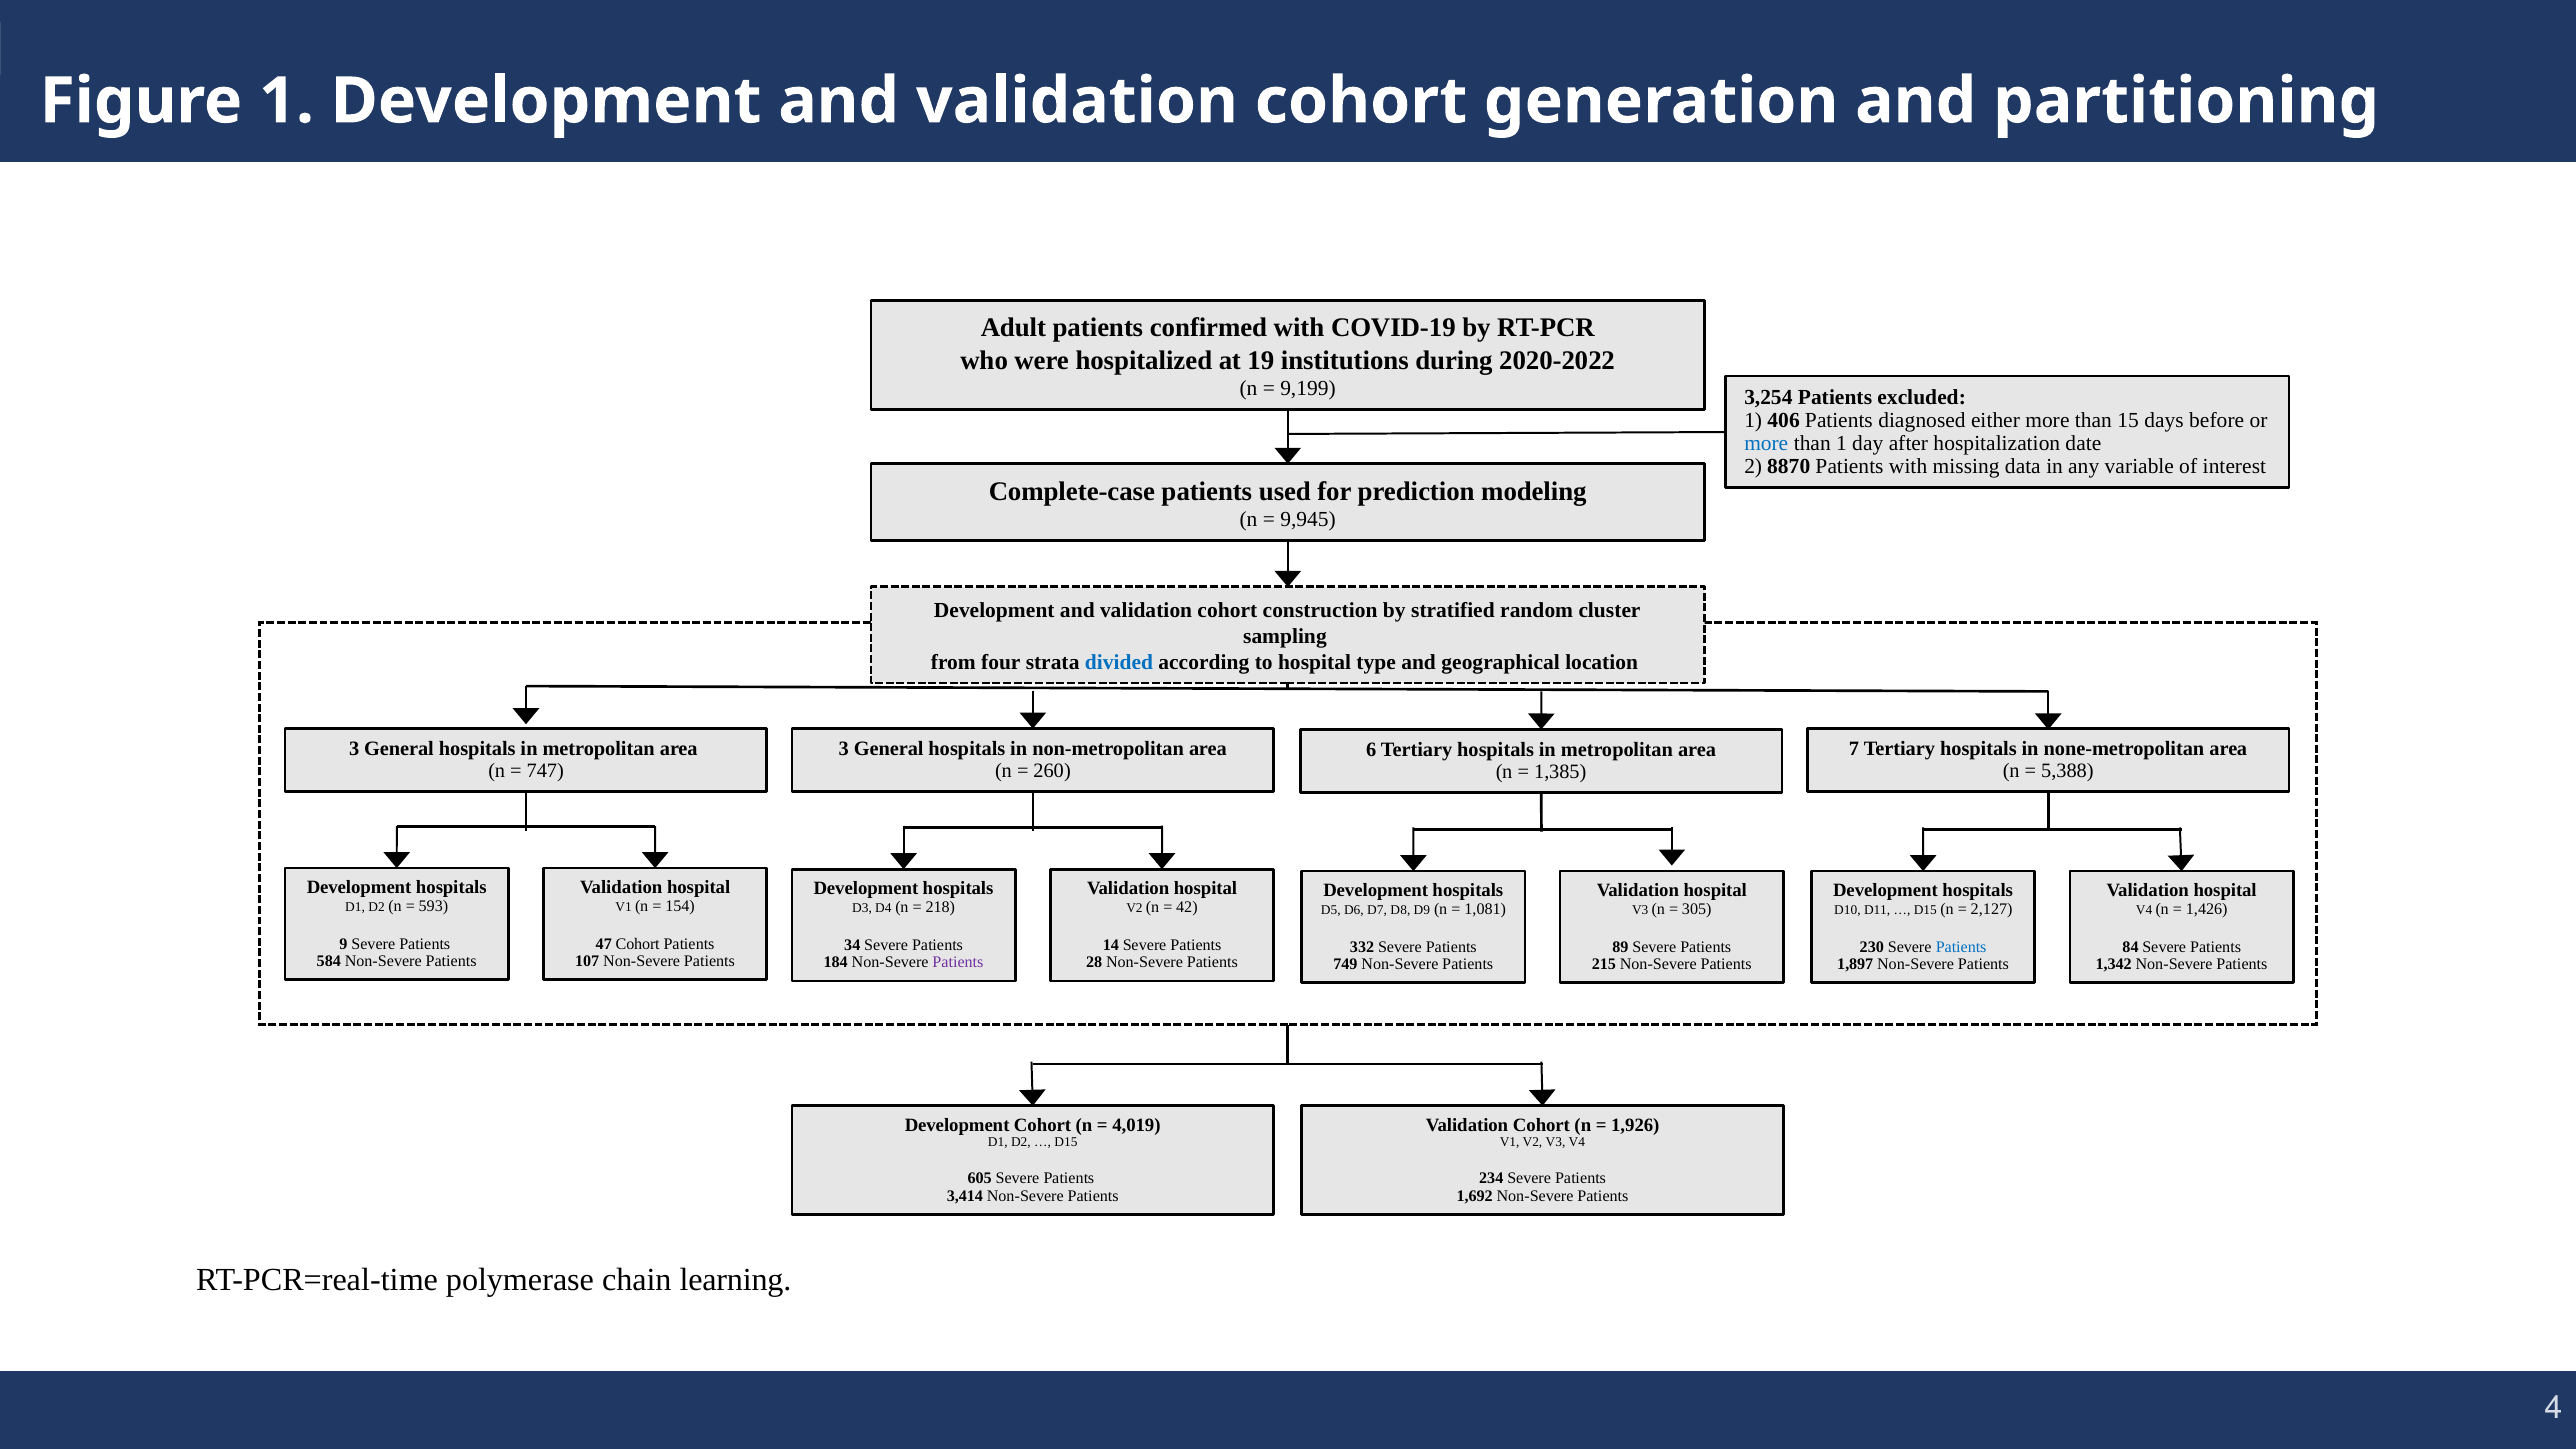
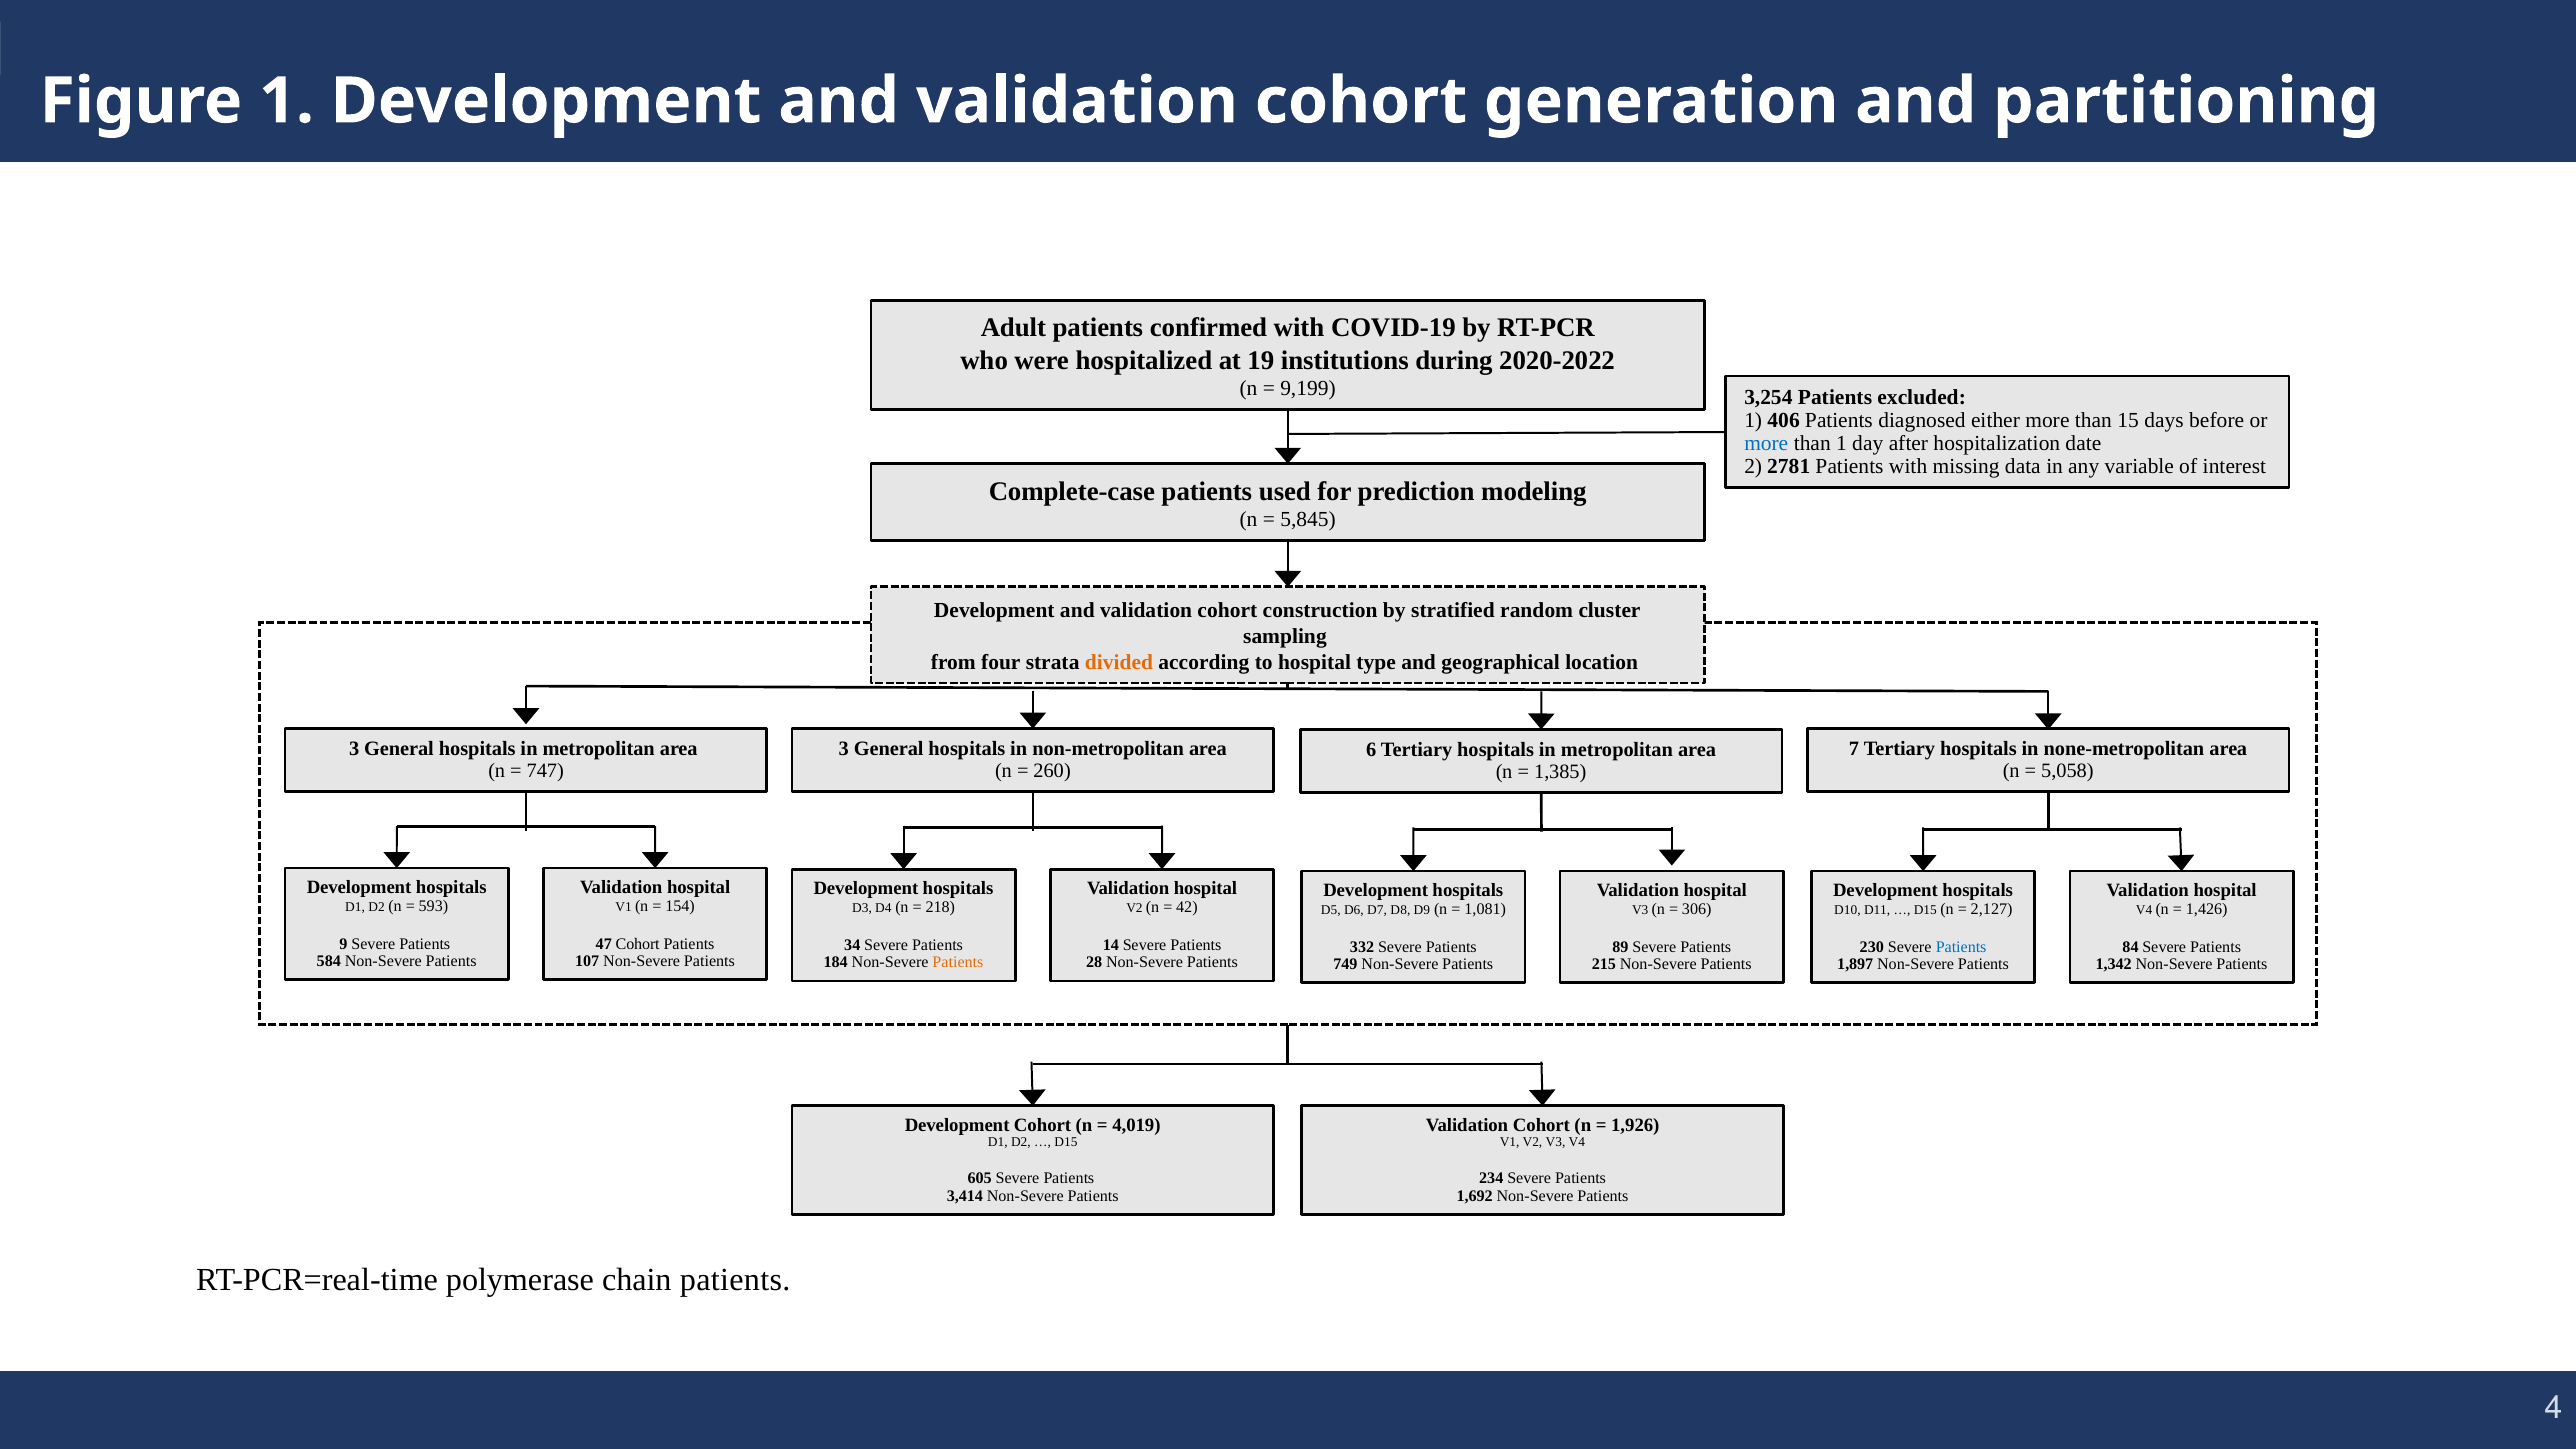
8870: 8870 -> 2781
9,945: 9,945 -> 5,845
divided colour: blue -> orange
5,388: 5,388 -> 5,058
305: 305 -> 306
Patients at (958, 963) colour: purple -> orange
chain learning: learning -> patients
